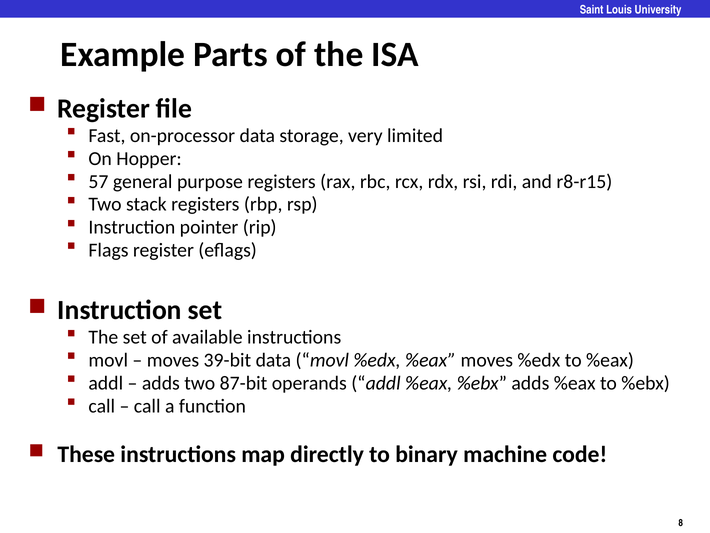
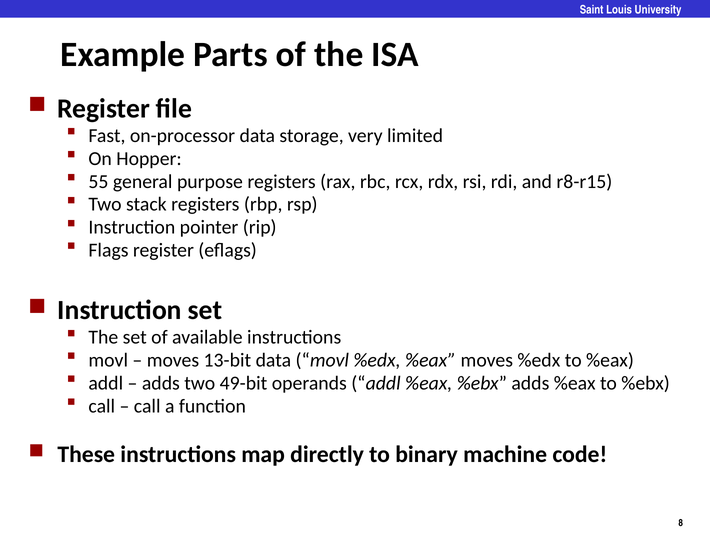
57: 57 -> 55
39-bit: 39-bit -> 13-bit
87-bit: 87-bit -> 49-bit
